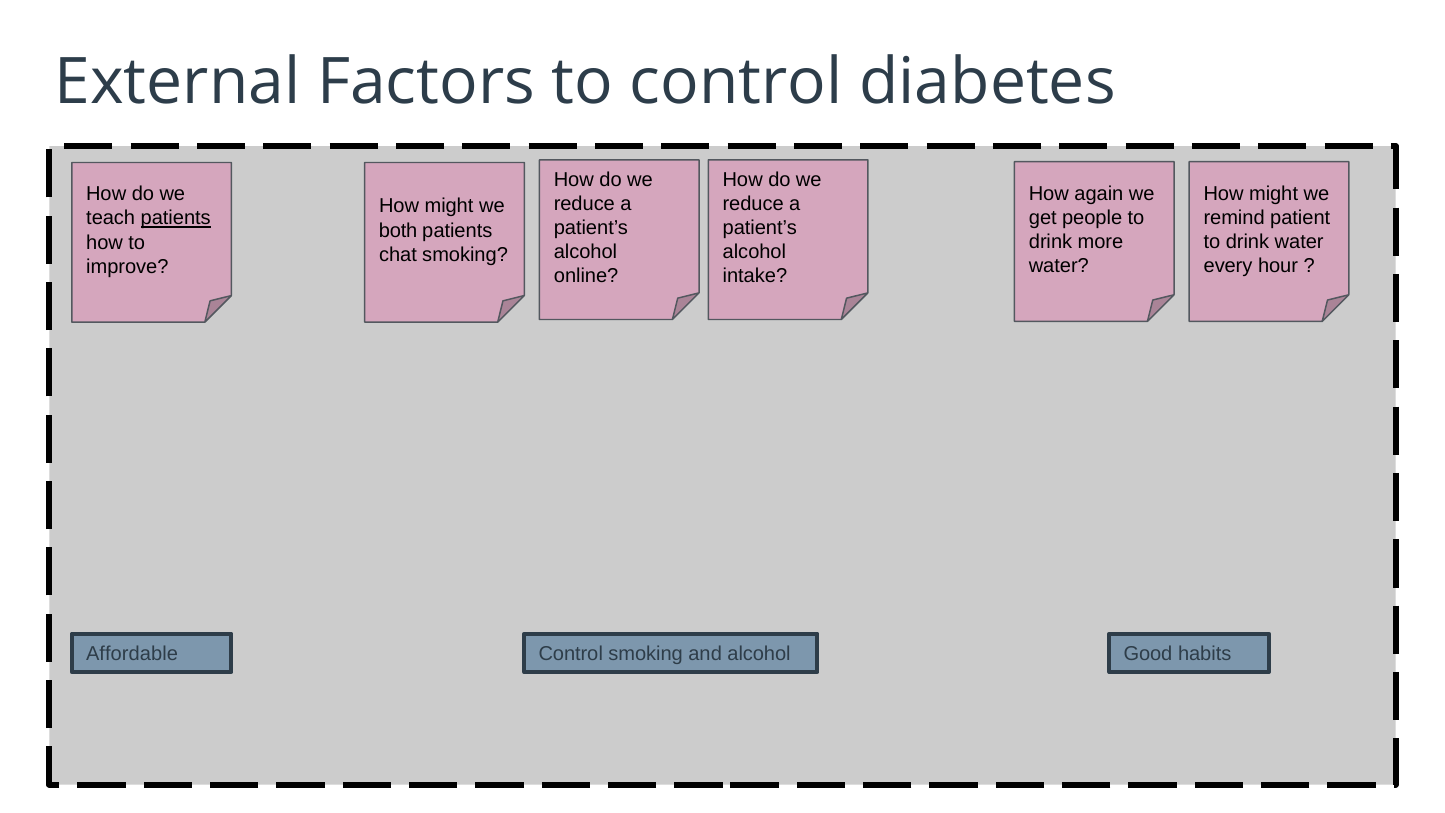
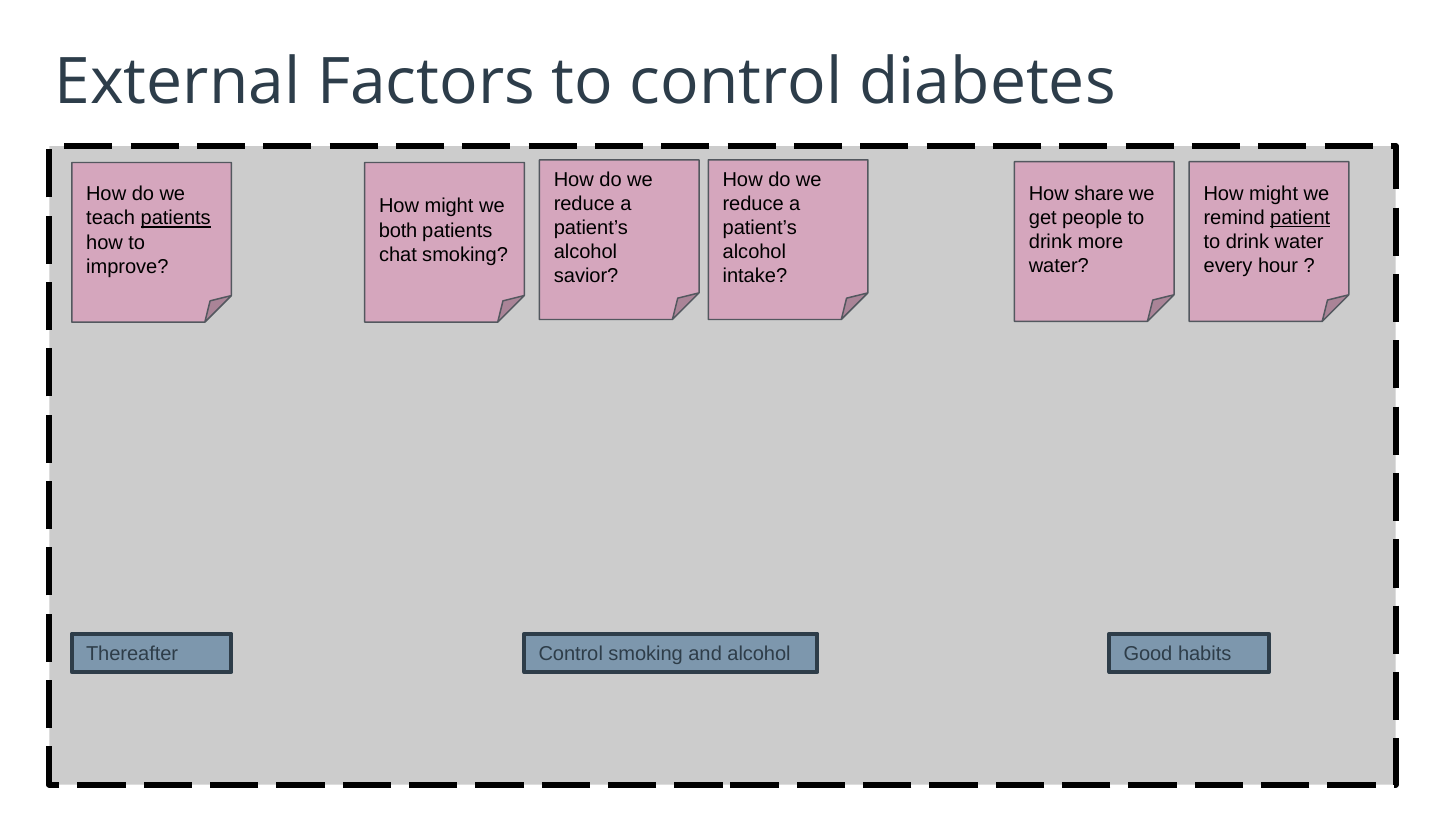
again: again -> share
patient underline: none -> present
online: online -> savior
Affordable: Affordable -> Thereafter
